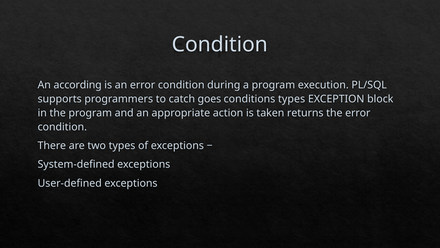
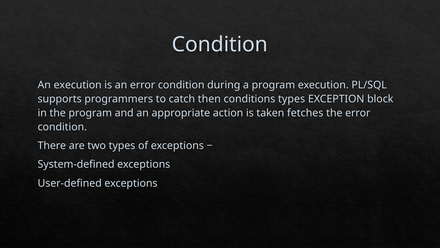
An according: according -> execution
goes: goes -> then
returns: returns -> fetches
